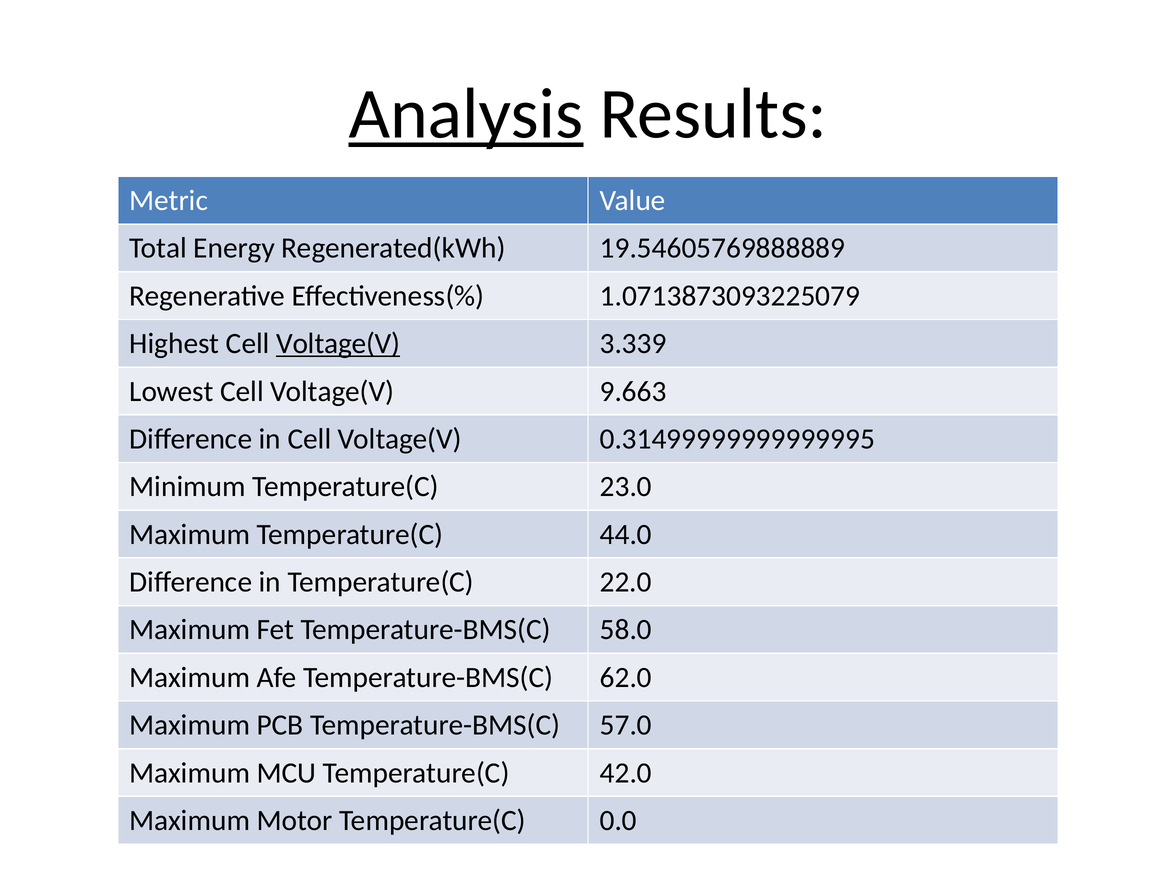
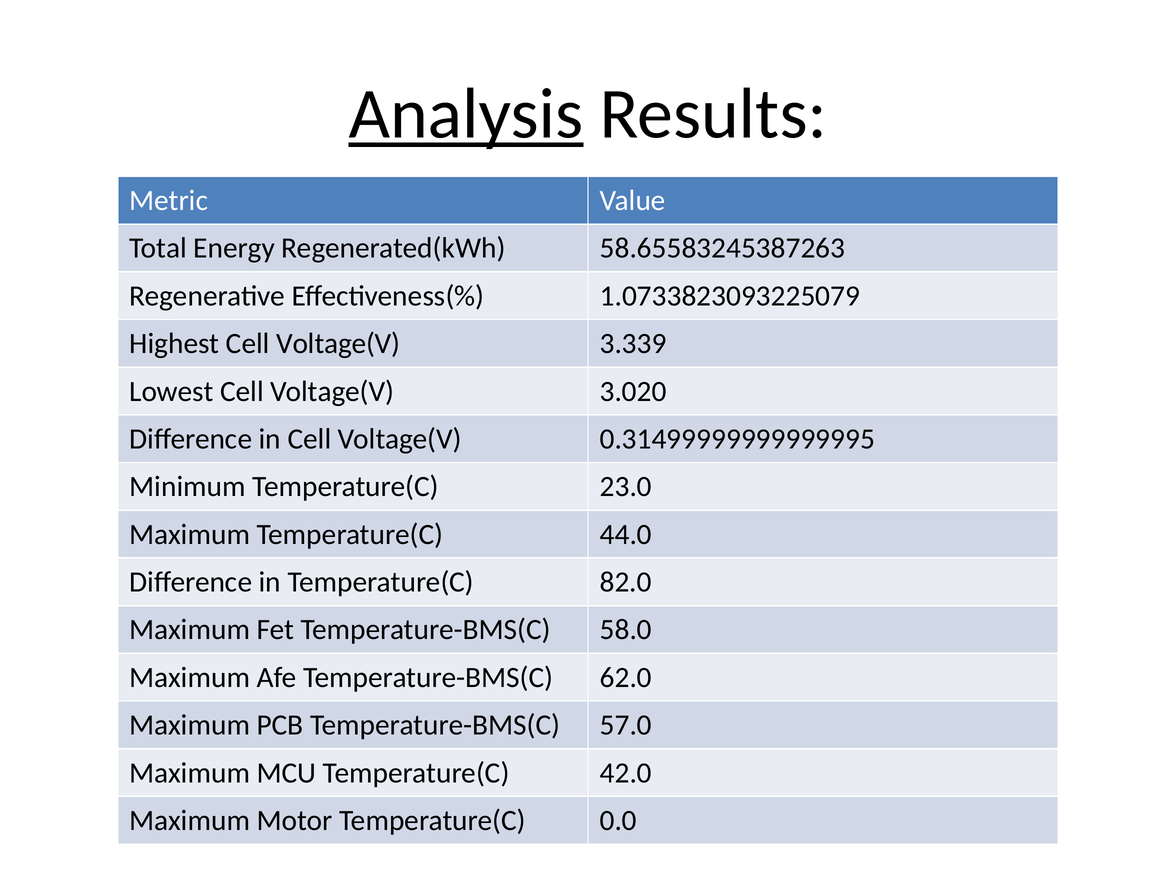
19.54605769888889: 19.54605769888889 -> 58.65583245387263
1.0713873093225079: 1.0713873093225079 -> 1.0733823093225079
Voltage(V at (338, 344) underline: present -> none
9.663: 9.663 -> 3.020
22.0: 22.0 -> 82.0
